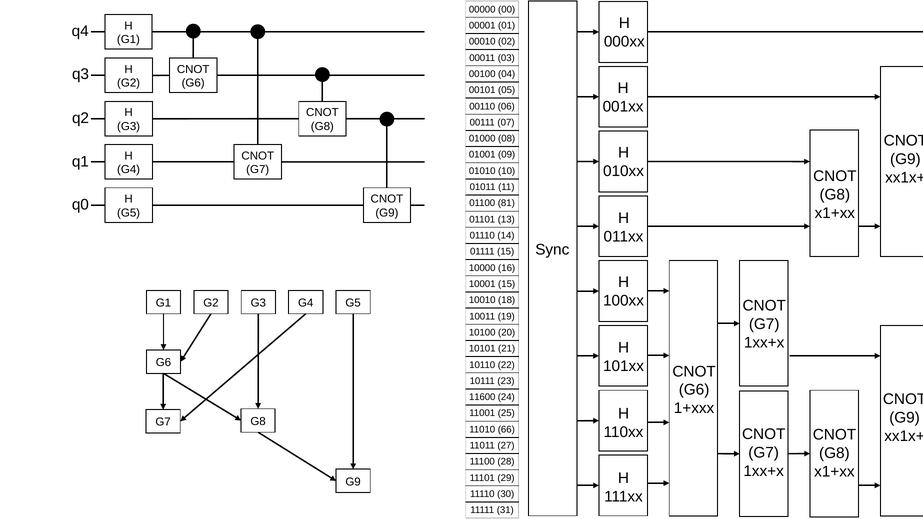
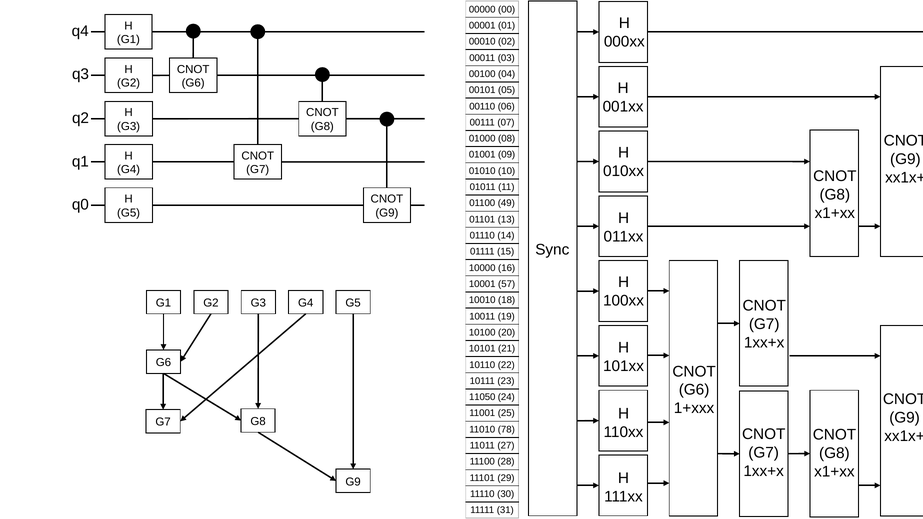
81: 81 -> 49
10001 15: 15 -> 57
11600: 11600 -> 11050
66: 66 -> 78
